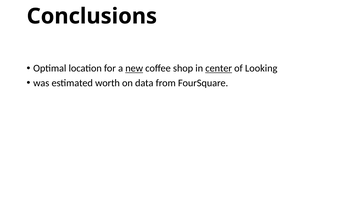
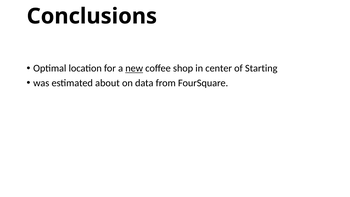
center underline: present -> none
Looking: Looking -> Starting
worth: worth -> about
